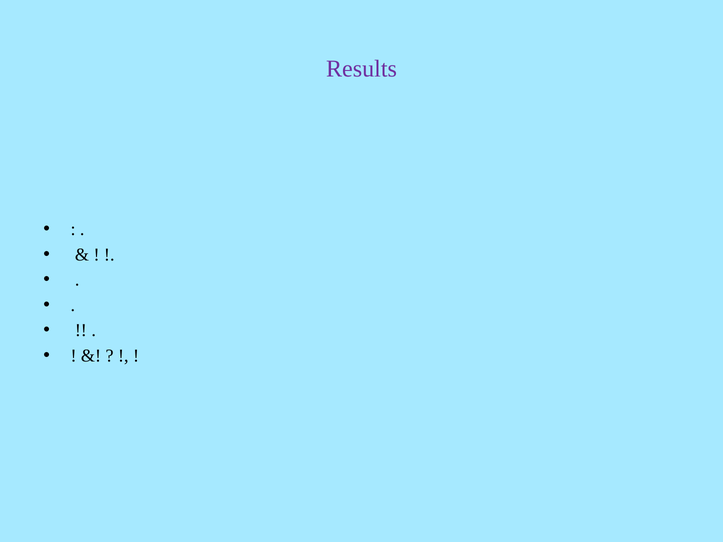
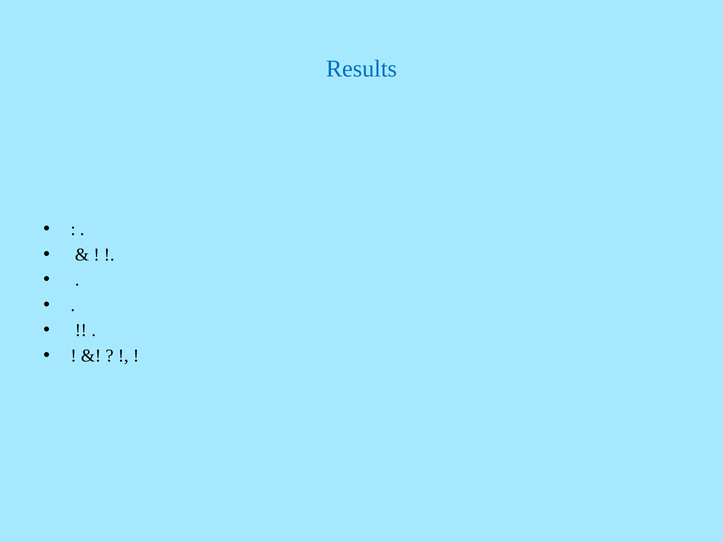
Results colour: purple -> blue
